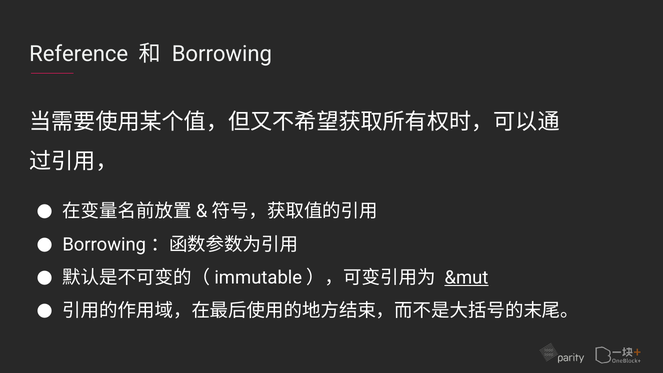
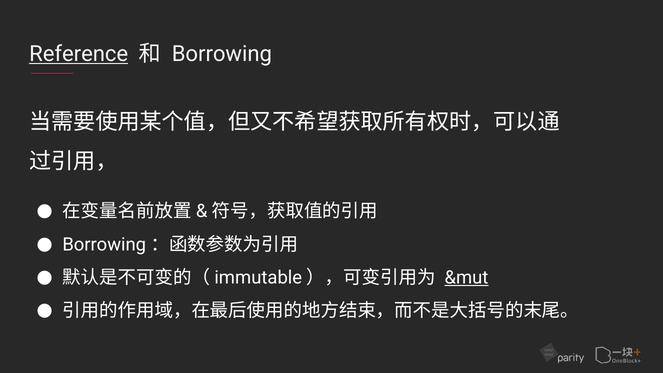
Reference underline: none -> present
